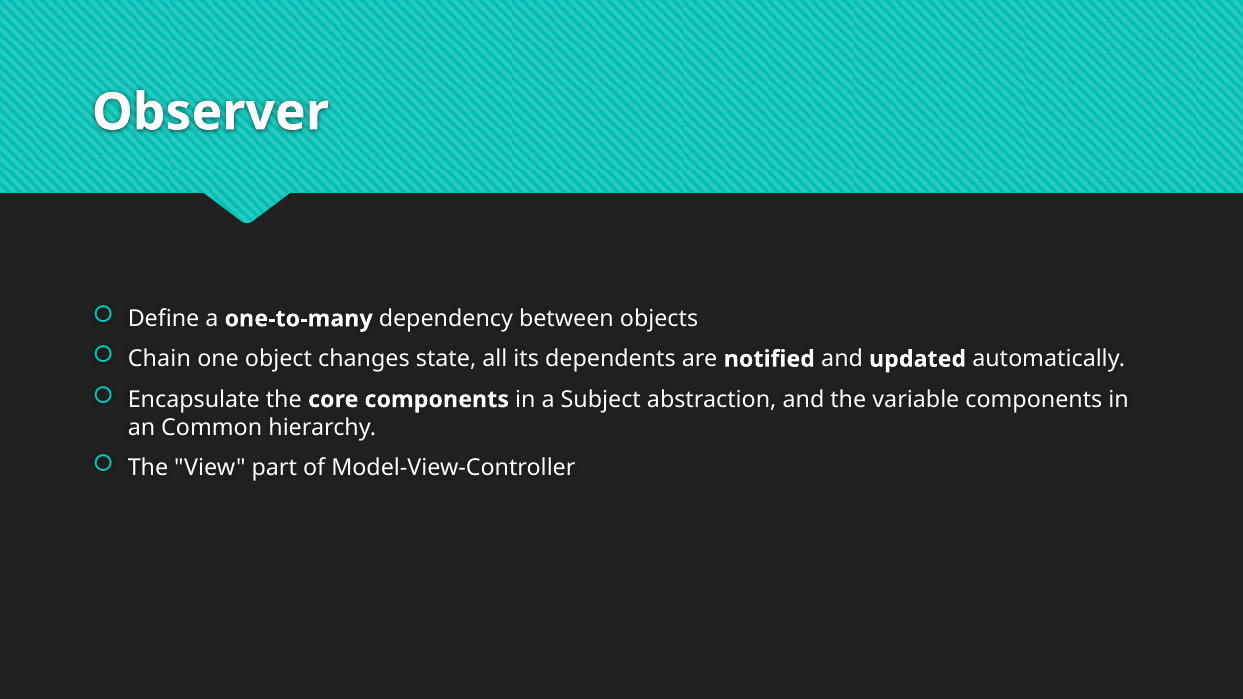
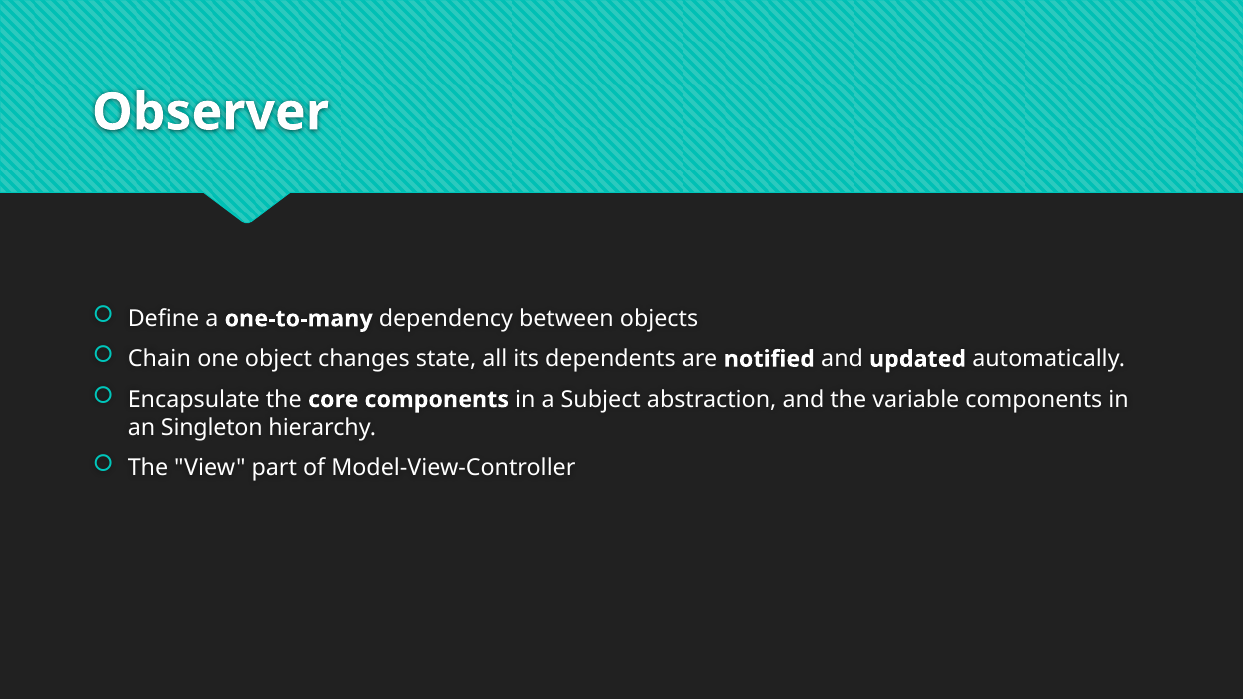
Common: Common -> Singleton
